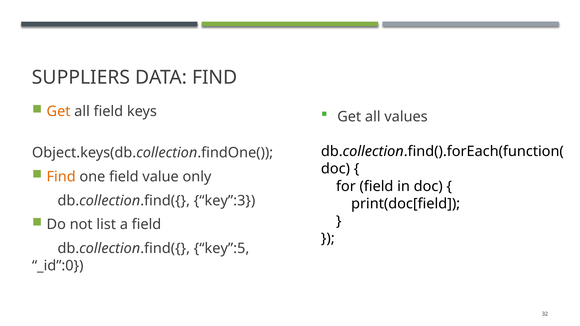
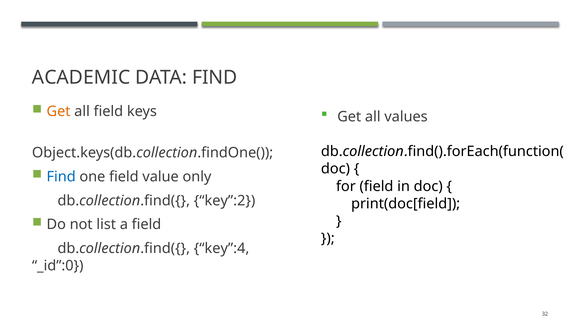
SUPPLIERS: SUPPLIERS -> ACADEMIC
Find at (61, 177) colour: orange -> blue
key”:3: key”:3 -> key”:2
key”:5: key”:5 -> key”:4
